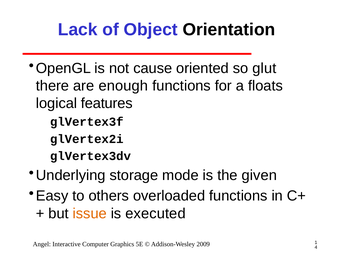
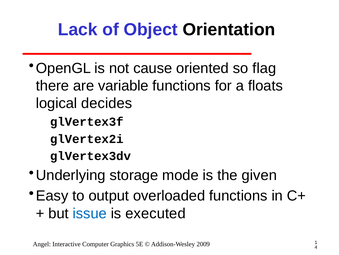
glut: glut -> flag
enough: enough -> variable
features: features -> decides
others: others -> output
issue colour: orange -> blue
